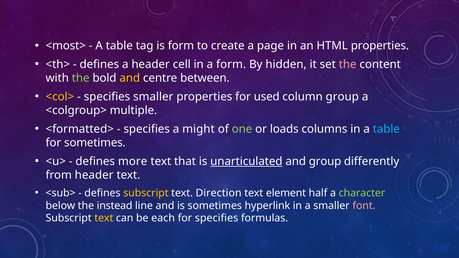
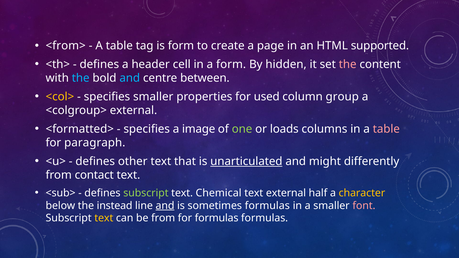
<most>: <most> -> <from>
HTML properties: properties -> supported
the at (81, 78) colour: light green -> light blue
and at (130, 78) colour: yellow -> light blue
<colgroup> multiple: multiple -> external
might: might -> image
table at (386, 129) colour: light blue -> pink
for sometimes: sometimes -> paragraph
more: more -> other
and group: group -> might
from header: header -> contact
subscript at (146, 193) colour: yellow -> light green
Direction: Direction -> Chemical
text element: element -> external
character colour: light green -> yellow
and at (165, 206) underline: none -> present
sometimes hyperlink: hyperlink -> formulas
be each: each -> from
for specifies: specifies -> formulas
